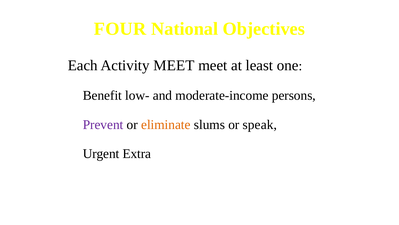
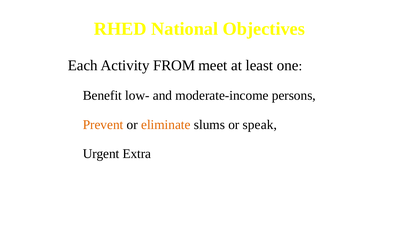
FOUR: FOUR -> RHED
Activity MEET: MEET -> FROM
Prevent colour: purple -> orange
